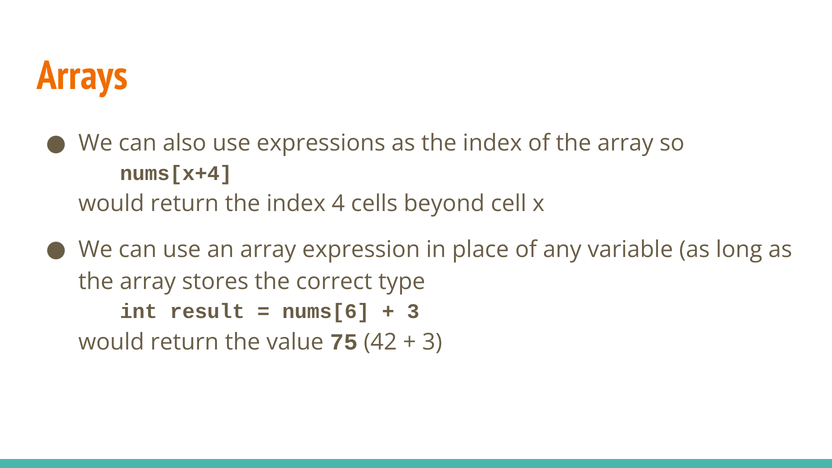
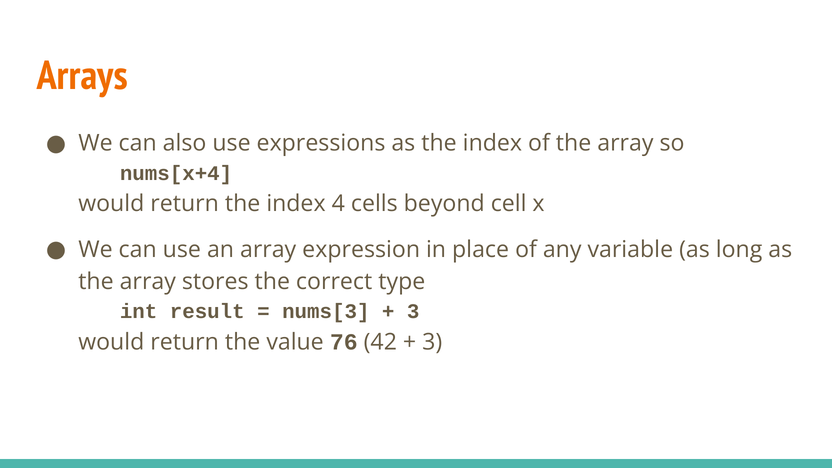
nums[6: nums[6 -> nums[3
75: 75 -> 76
